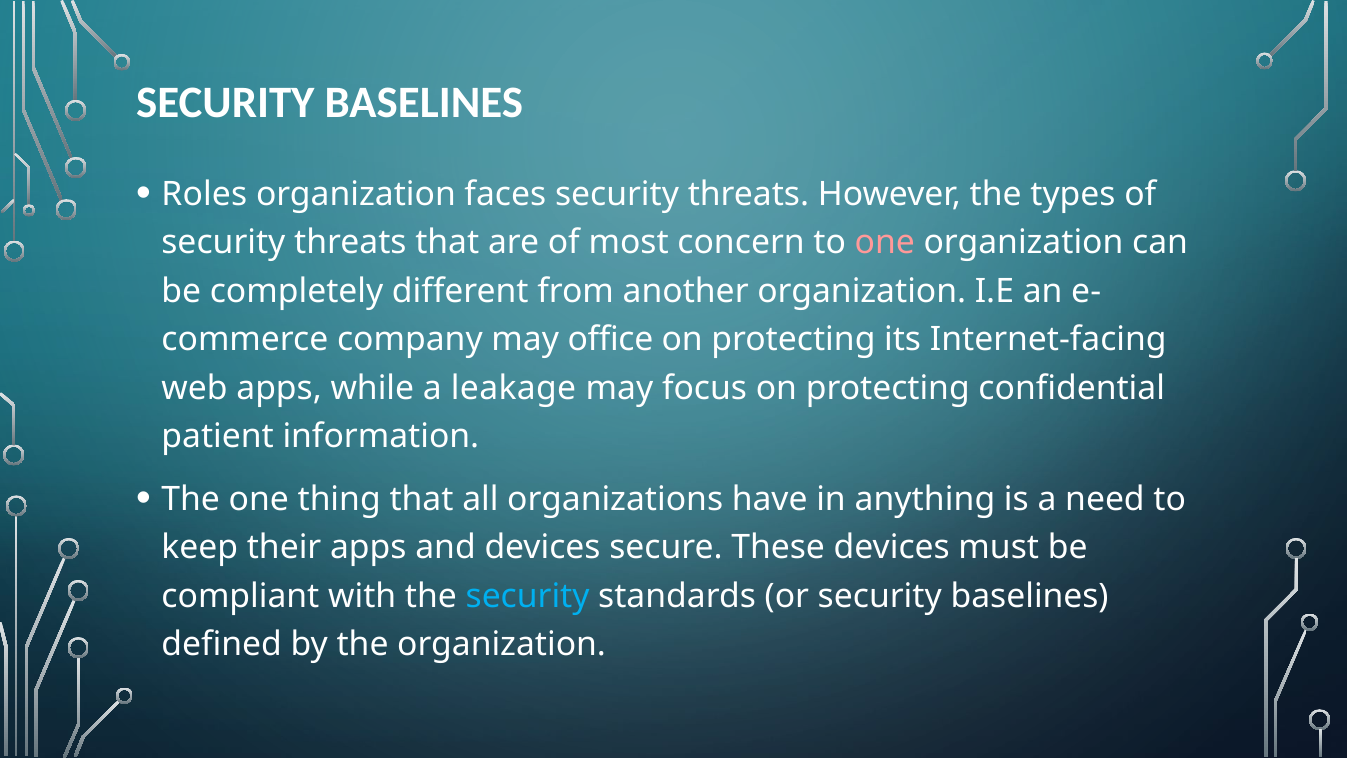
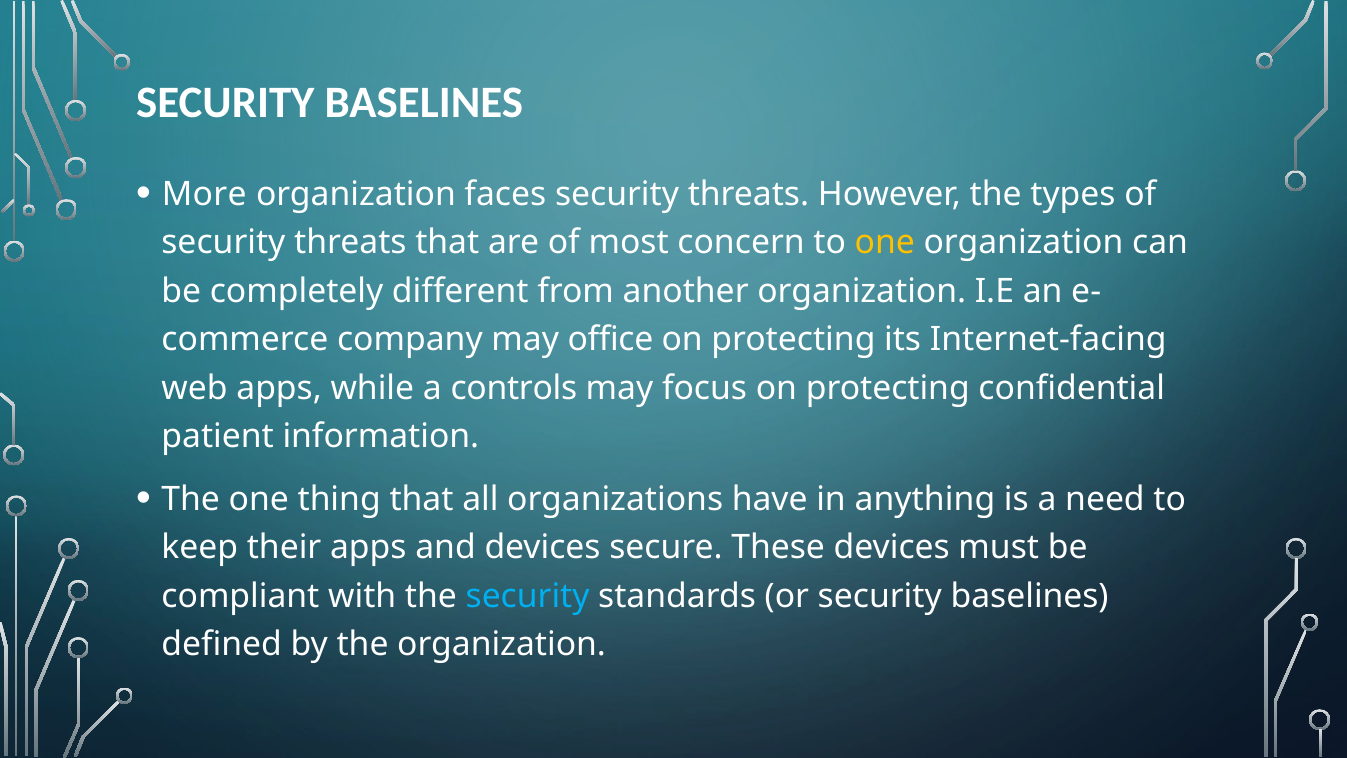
Roles: Roles -> More
one at (885, 242) colour: pink -> yellow
leakage: leakage -> controls
